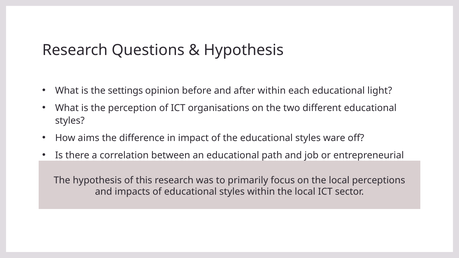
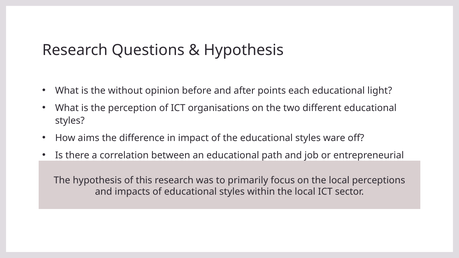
settings: settings -> without
after within: within -> points
